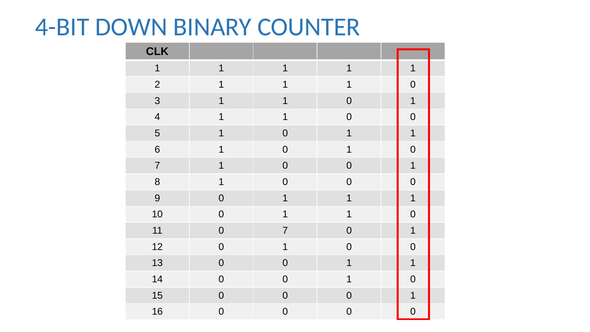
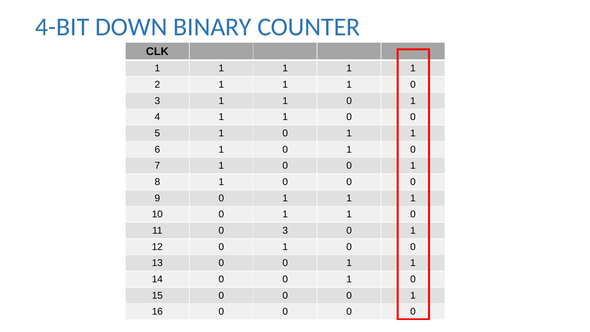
11 0 7: 7 -> 3
